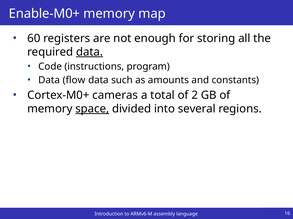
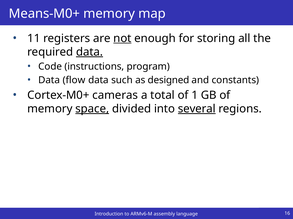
Enable-M0+: Enable-M0+ -> Means-M0+
60: 60 -> 11
not underline: none -> present
amounts: amounts -> designed
2: 2 -> 1
several underline: none -> present
